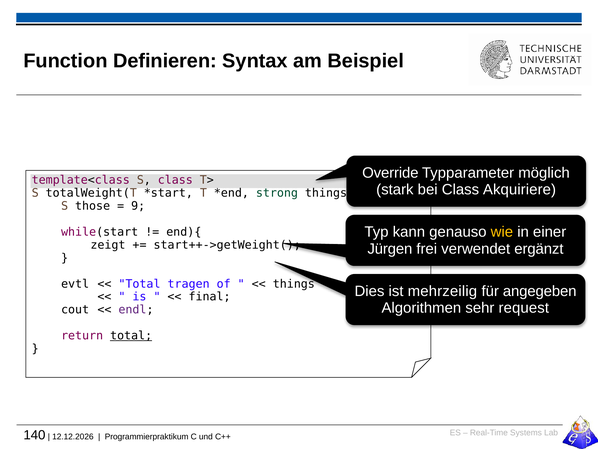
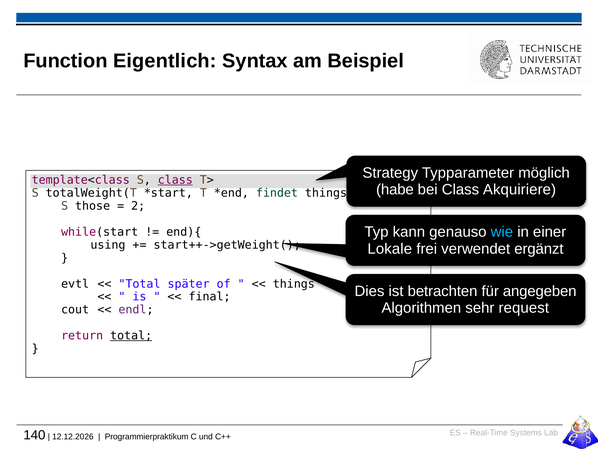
Definieren: Definieren -> Eigentlich
Override: Override -> Strategy
class at (175, 180) underline: none -> present
stark: stark -> habe
strong: strong -> findet
9: 9 -> 2
wie colour: yellow -> light blue
zeigt: zeigt -> using
Jürgen: Jürgen -> Lokale
tragen: tragen -> später
mehrzeilig: mehrzeilig -> betrachten
